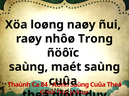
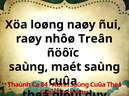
Trong: Trong -> Treân
